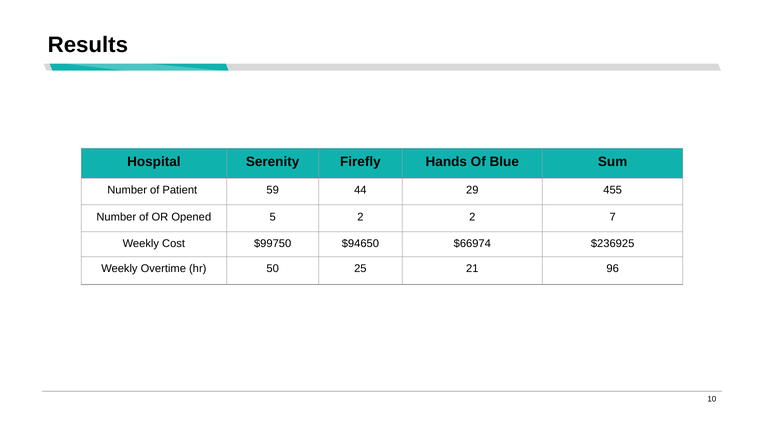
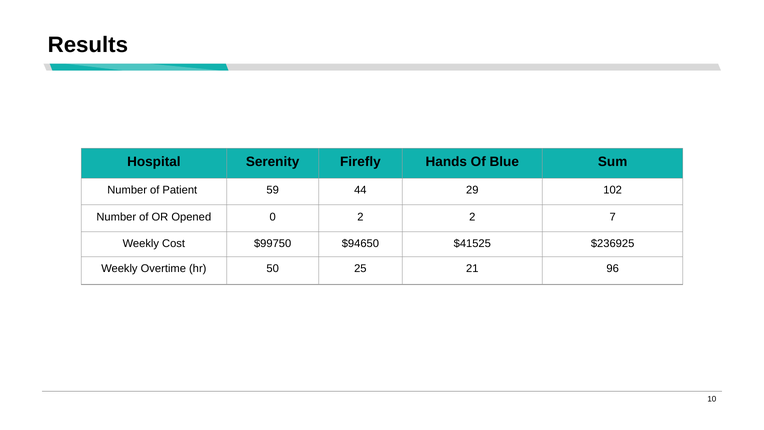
455: 455 -> 102
5: 5 -> 0
$66974: $66974 -> $41525
